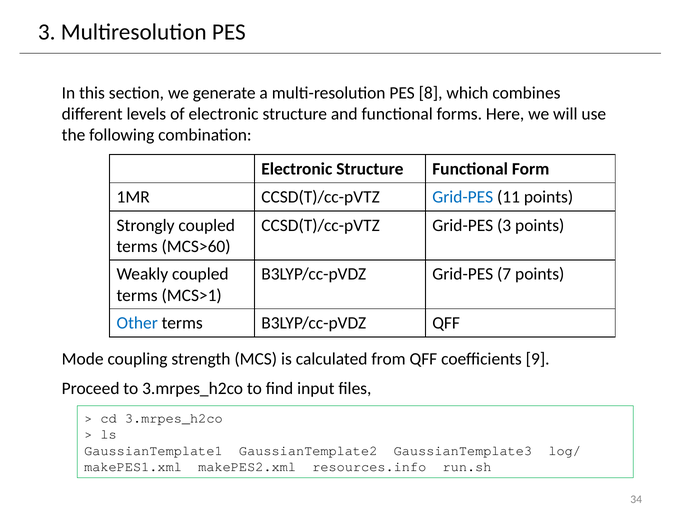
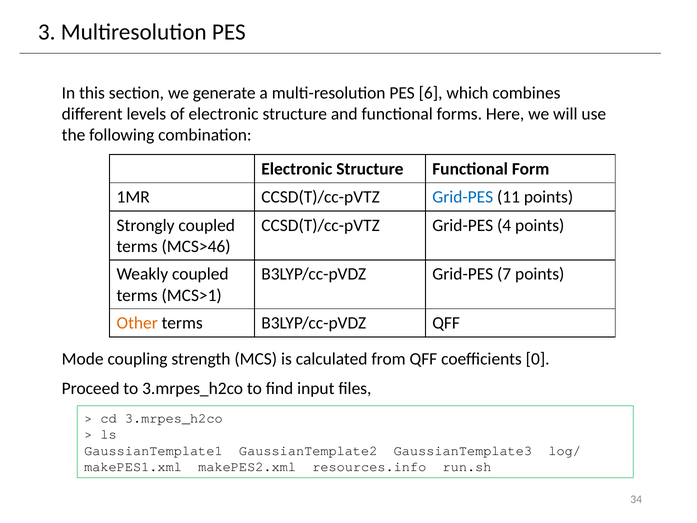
8: 8 -> 6
Grid-PES 3: 3 -> 4
MCS>60: MCS>60 -> MCS>46
Other colour: blue -> orange
9: 9 -> 0
